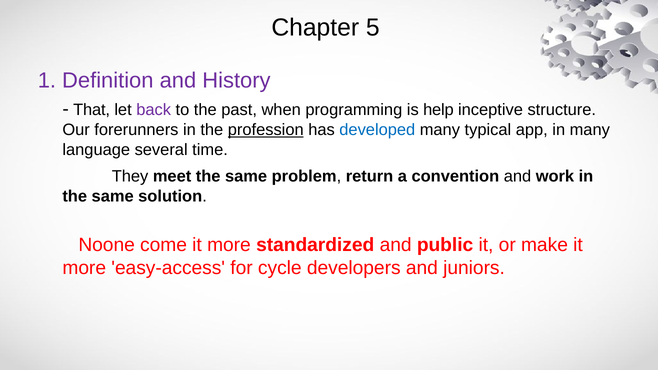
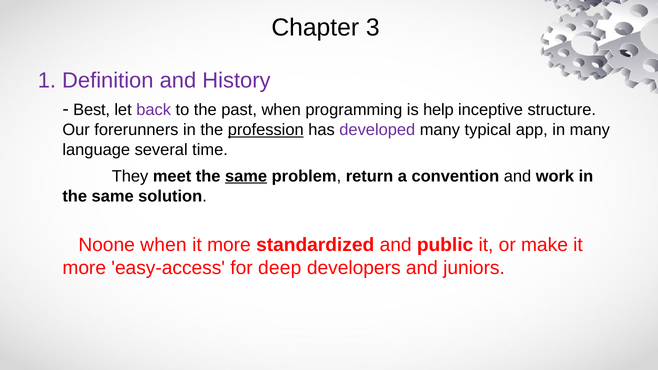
5: 5 -> 3
That: That -> Best
developed colour: blue -> purple
same at (246, 176) underline: none -> present
Noone come: come -> when
cycle: cycle -> deep
